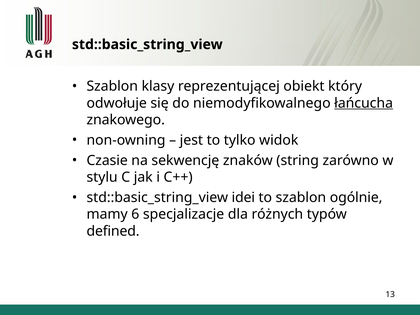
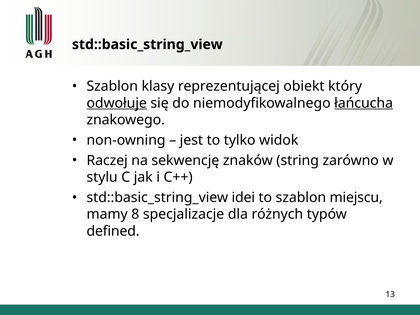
odwołuje underline: none -> present
Czasie: Czasie -> Raczej
ogólnie: ogólnie -> miejscu
6: 6 -> 8
